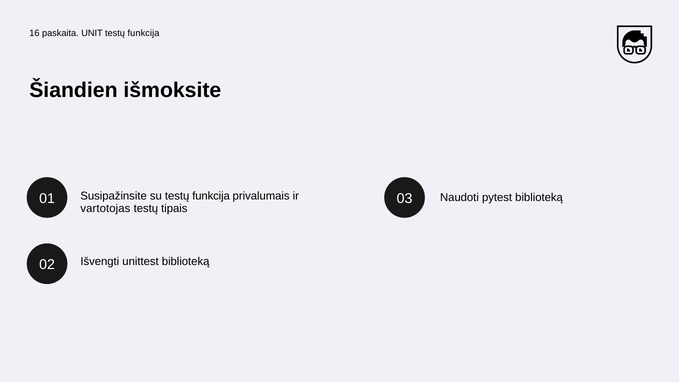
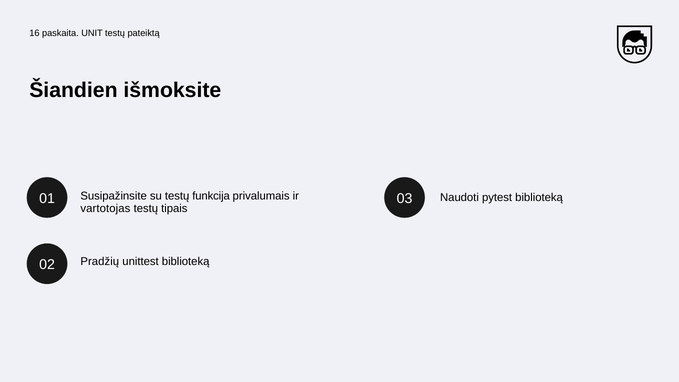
UNIT testų funkcija: funkcija -> pateiktą
Išvengti: Išvengti -> Pradžių
